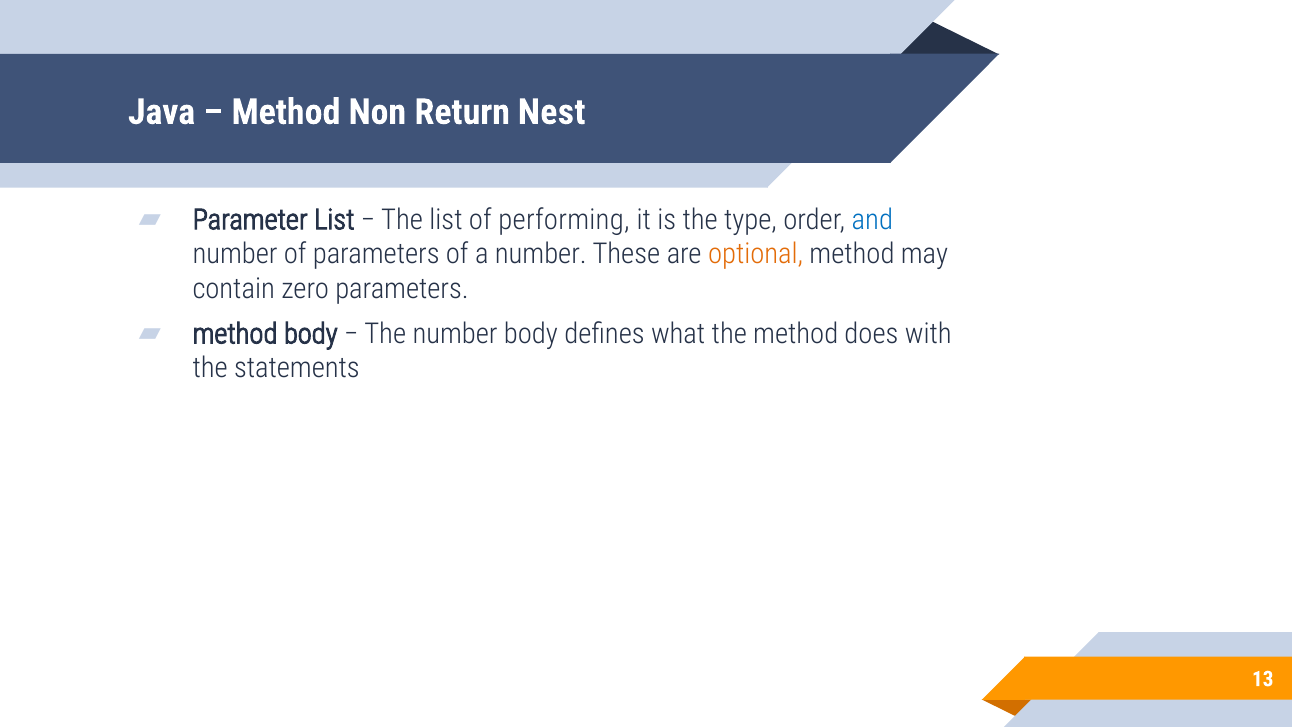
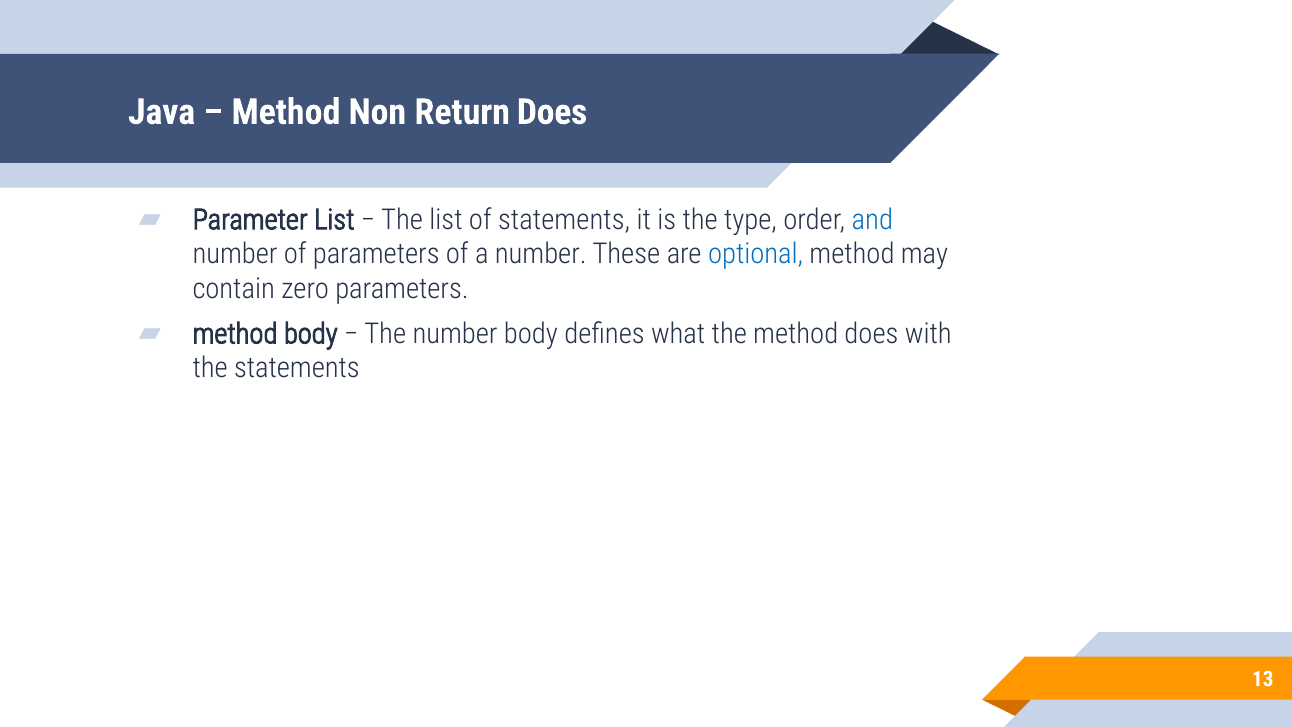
Return Nest: Nest -> Does
of performing: performing -> statements
optional colour: orange -> blue
